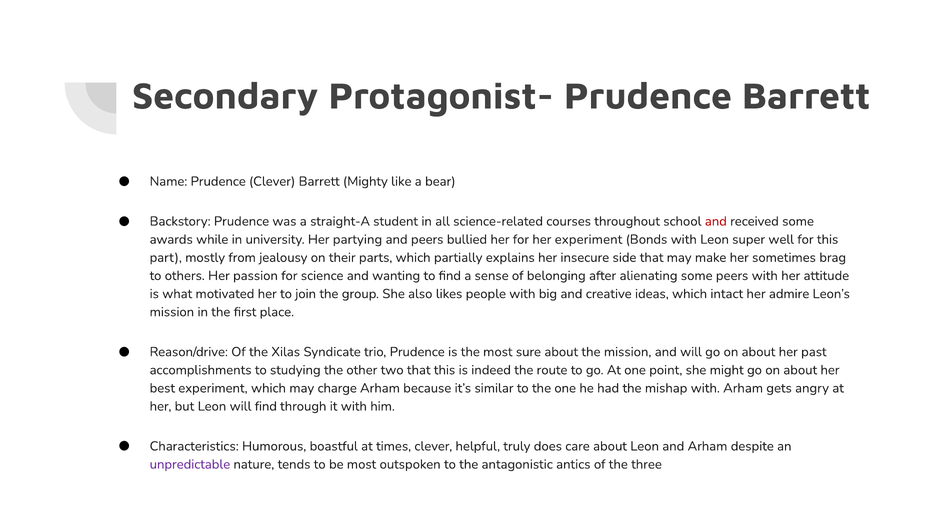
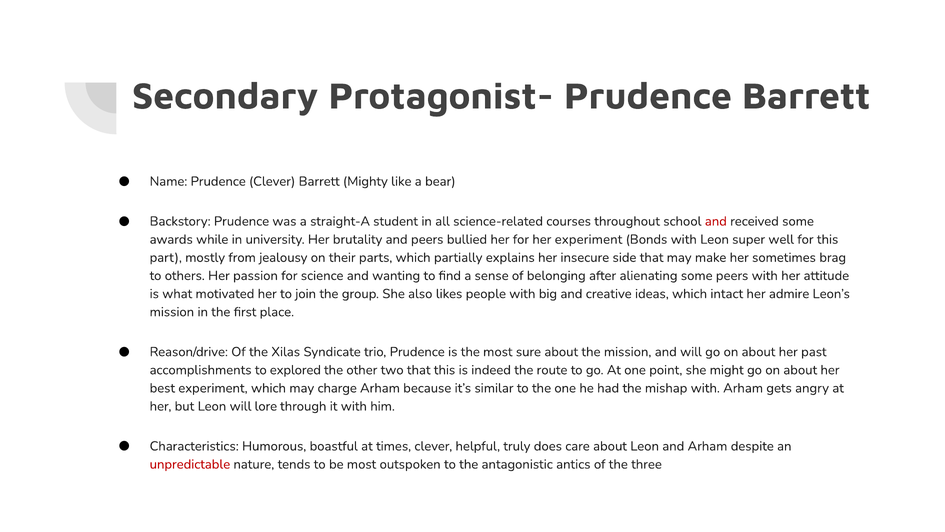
partying: partying -> brutality
studying: studying -> explored
will find: find -> lore
unpredictable colour: purple -> red
